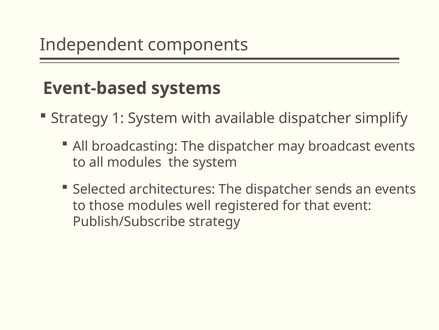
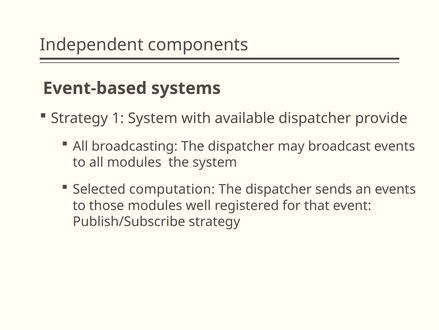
simplify: simplify -> provide
architectures: architectures -> computation
